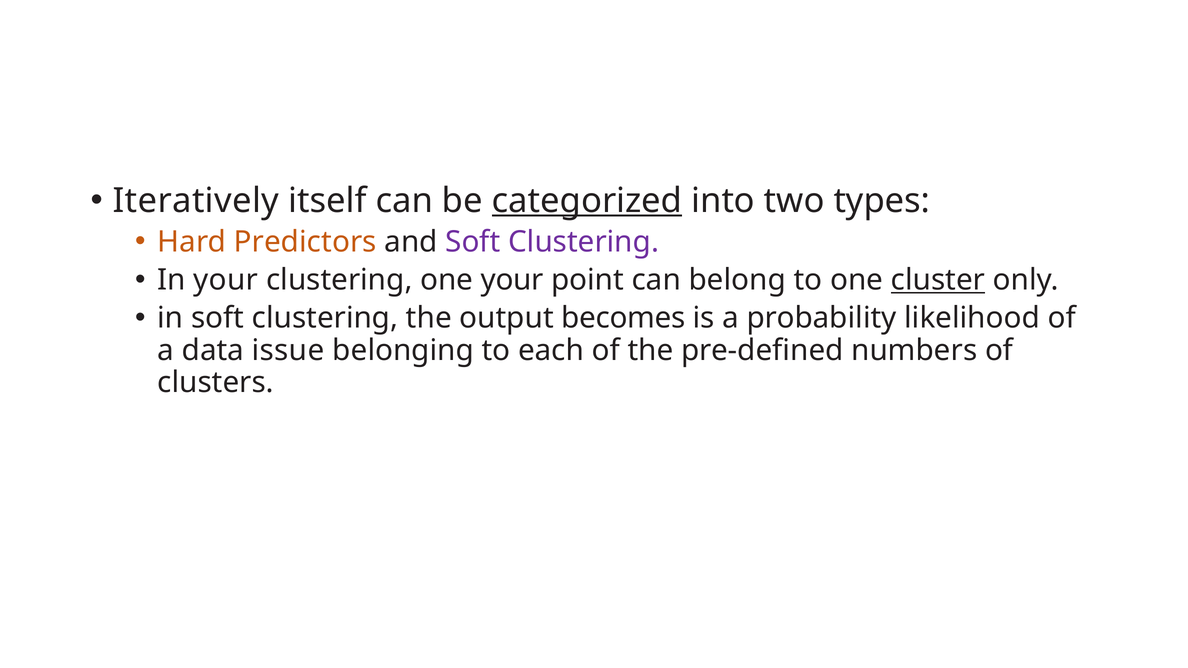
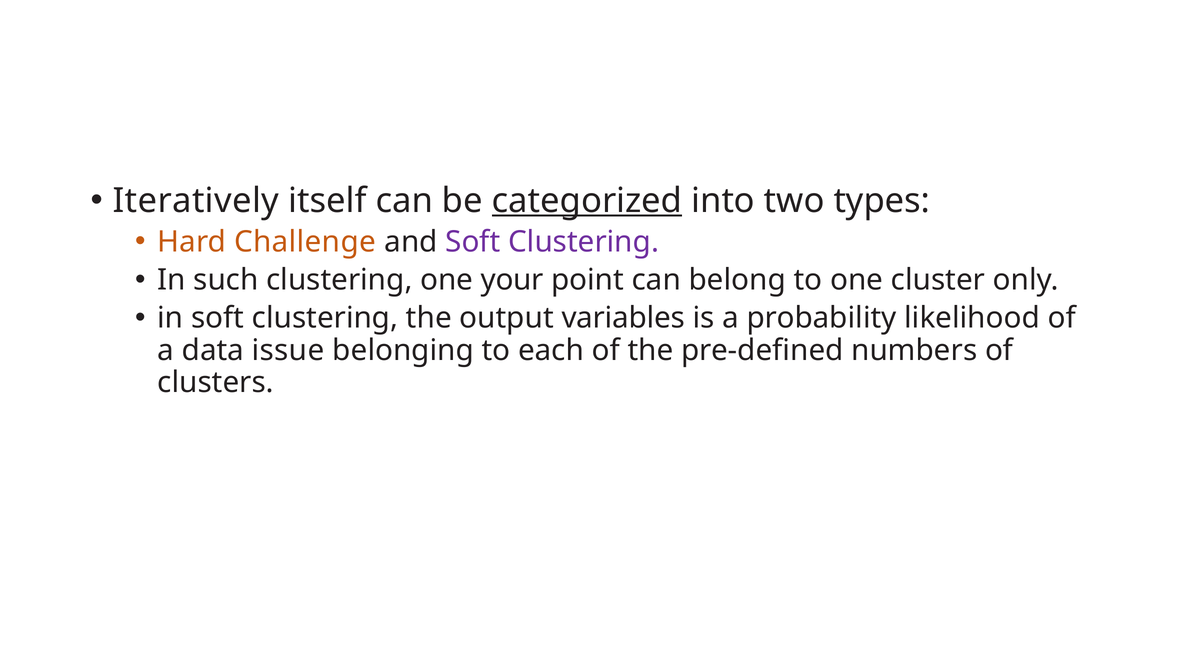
Predictors: Predictors -> Challenge
In your: your -> such
cluster underline: present -> none
becomes: becomes -> variables
